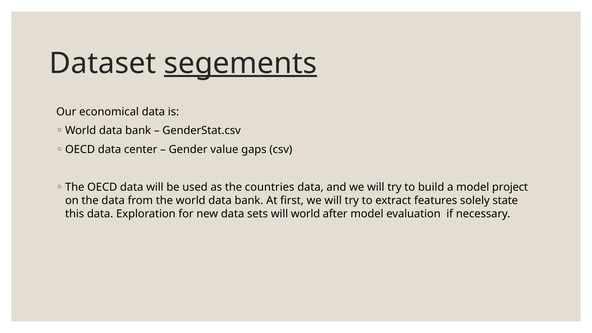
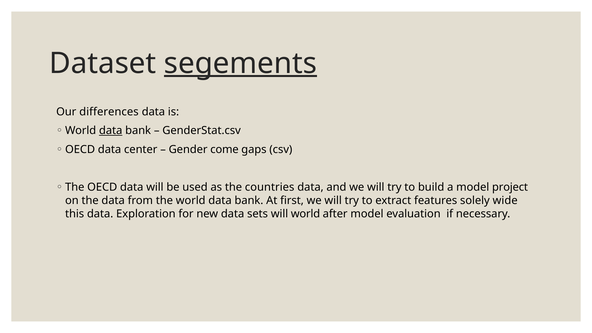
economical: economical -> differences
data at (111, 131) underline: none -> present
value: value -> come
state: state -> wide
